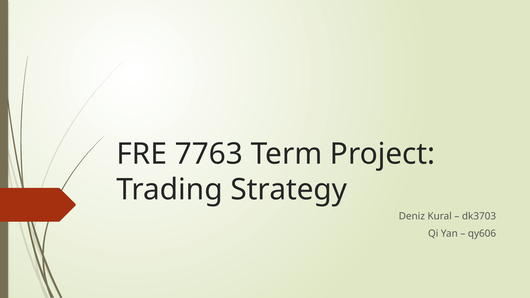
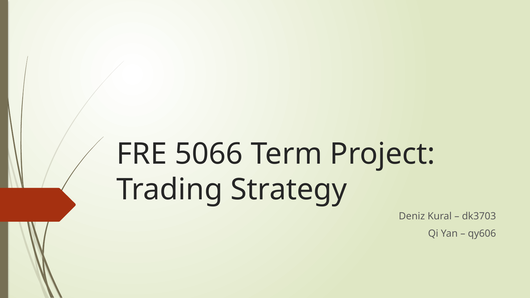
7763: 7763 -> 5066
